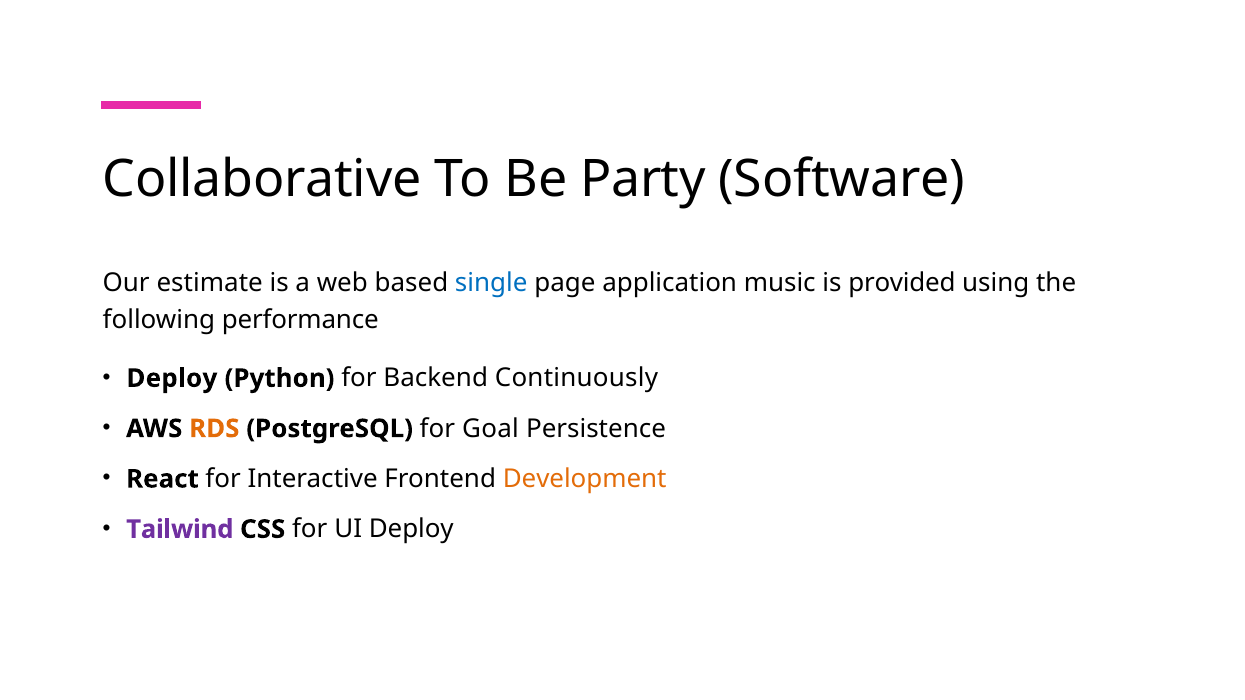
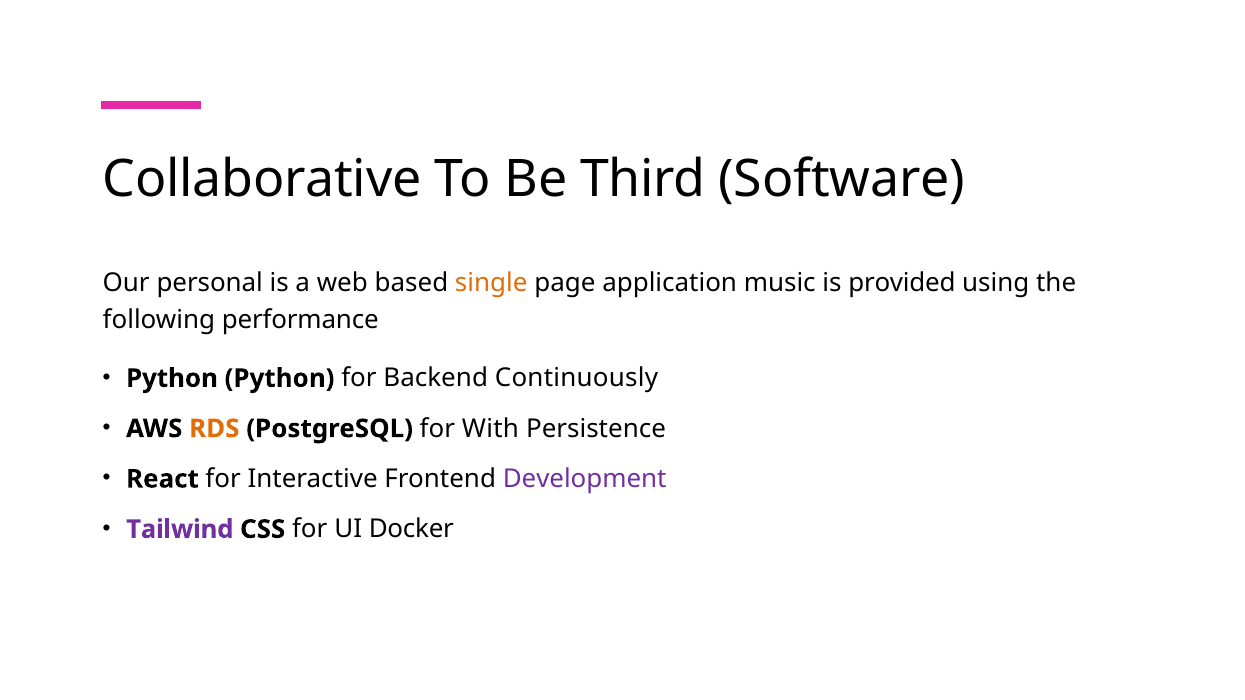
Party: Party -> Third
estimate: estimate -> personal
single colour: blue -> orange
Deploy at (172, 378): Deploy -> Python
Goal: Goal -> With
Development colour: orange -> purple
UI Deploy: Deploy -> Docker
